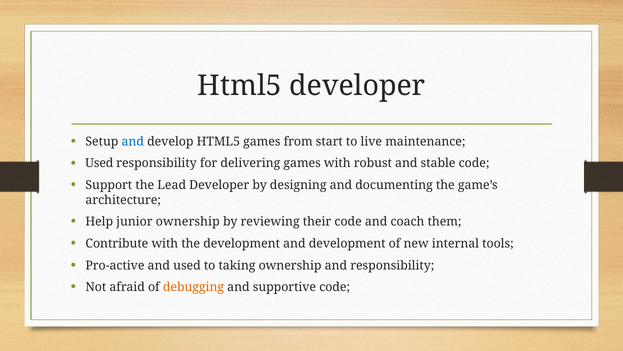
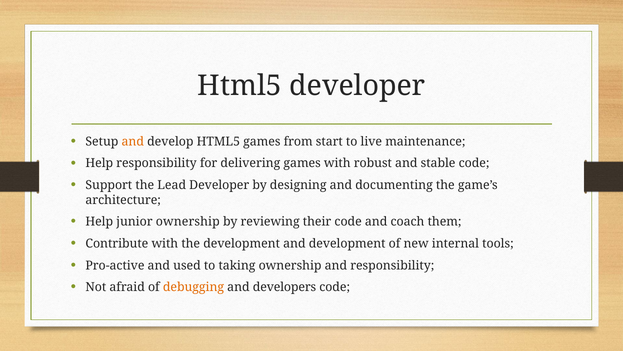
and at (133, 141) colour: blue -> orange
Used at (99, 163): Used -> Help
supportive: supportive -> developers
